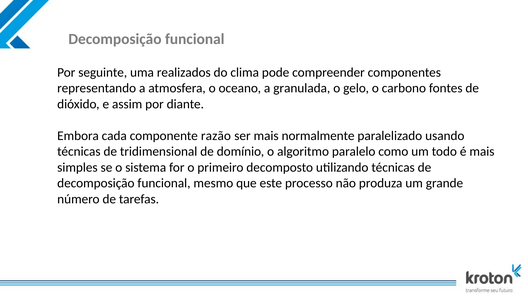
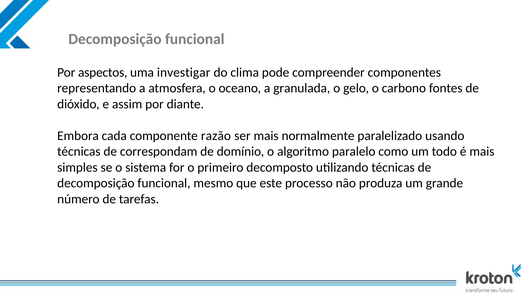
seguinte: seguinte -> aspectos
realizados: realizados -> investigar
tridimensional: tridimensional -> correspondam
